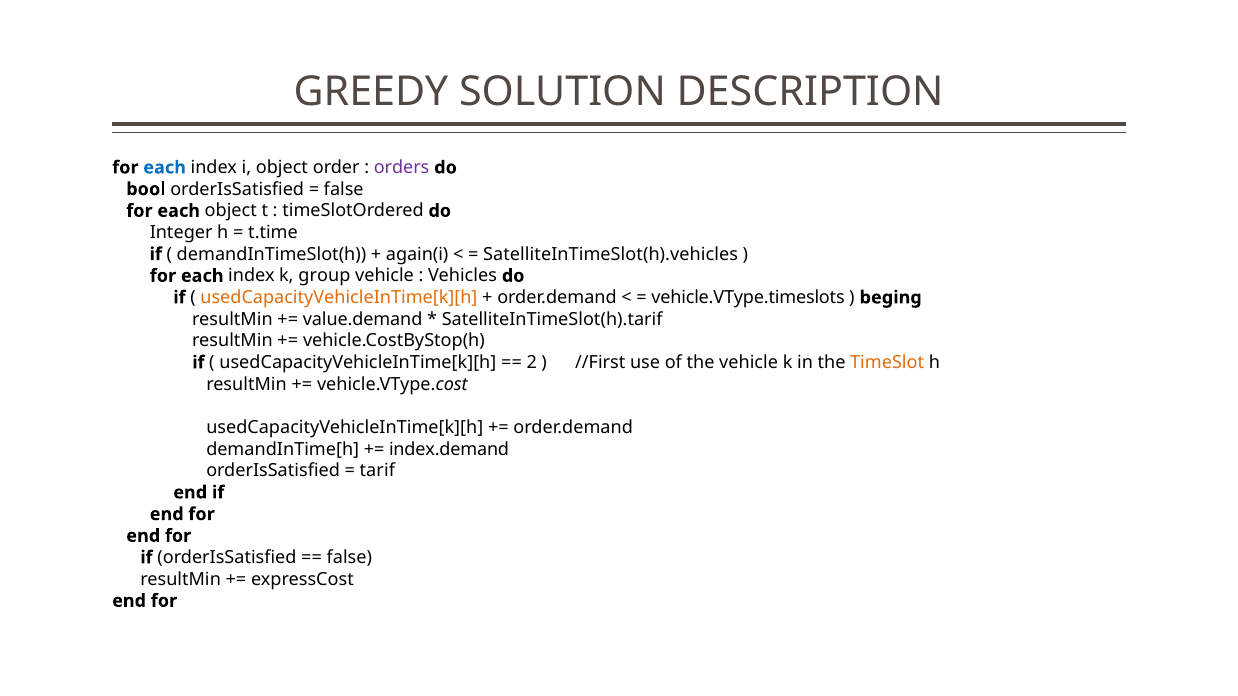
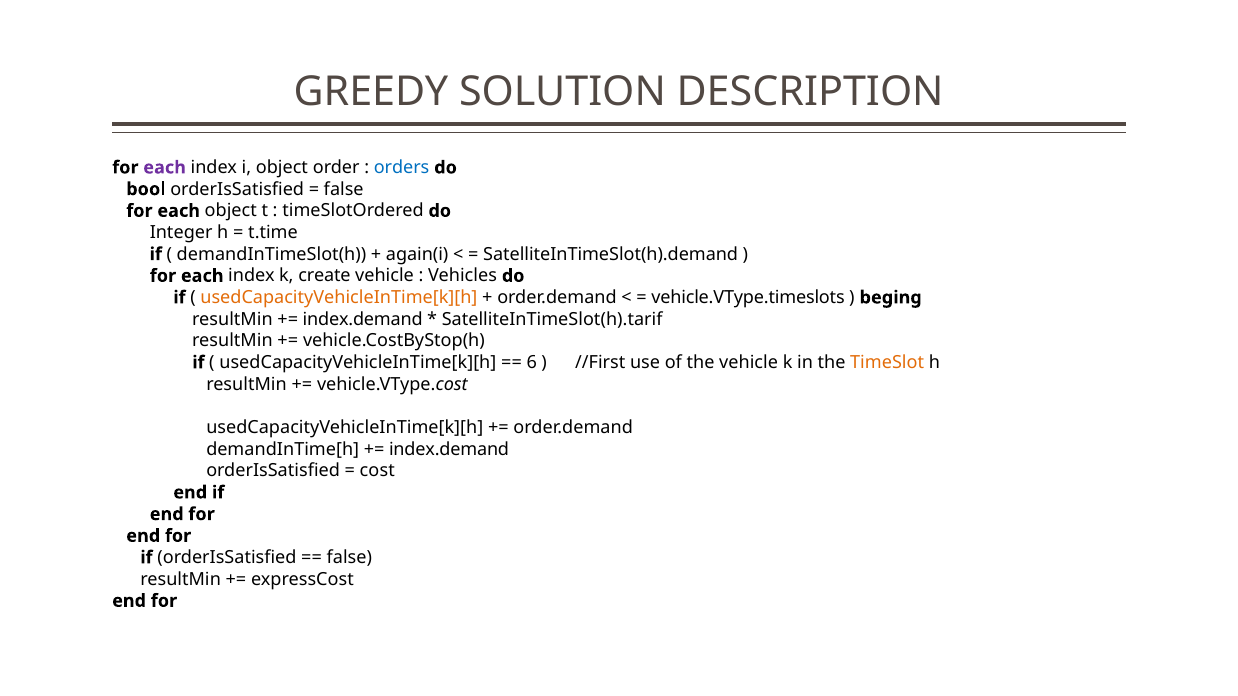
each at (165, 168) colour: blue -> purple
orders colour: purple -> blue
SatelliteInTimeSlot(h).vehicles: SatelliteInTimeSlot(h).vehicles -> SatelliteInTimeSlot(h).demand
group: group -> create
value.demand at (363, 319): value.demand -> index.demand
2: 2 -> 6
tarif: tarif -> cost
